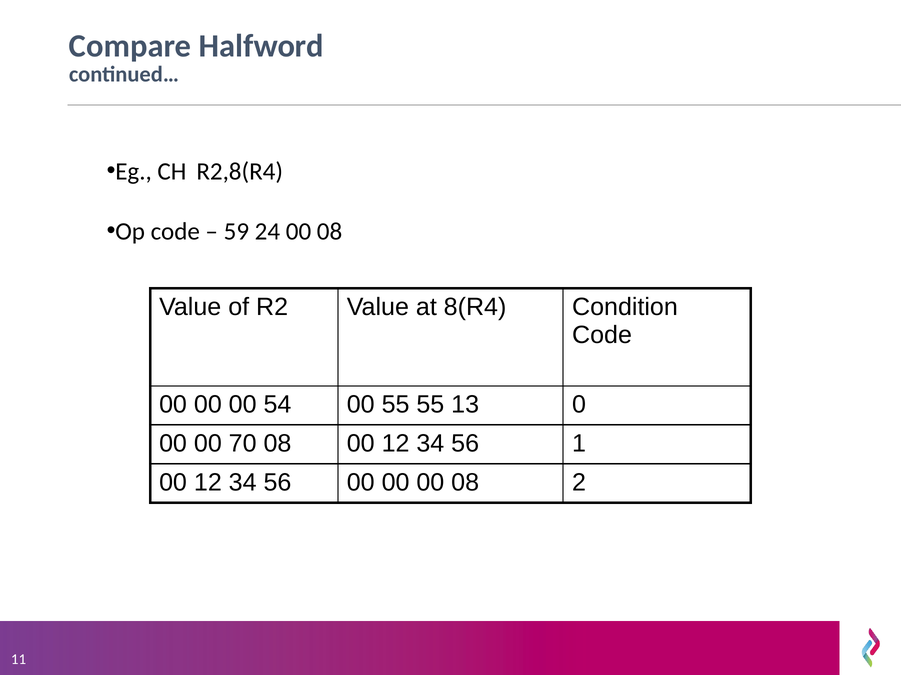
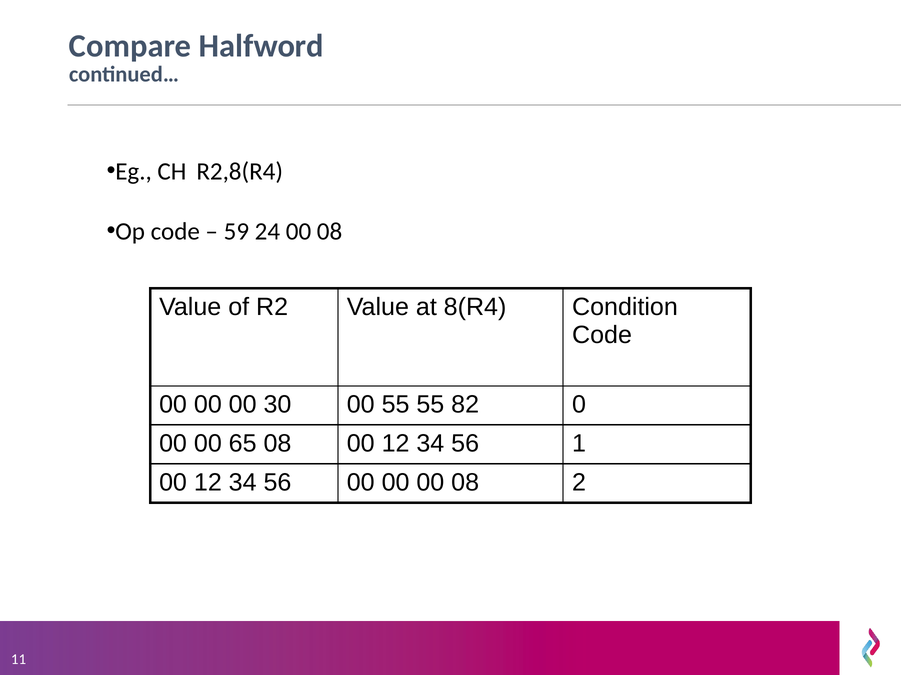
54: 54 -> 30
13: 13 -> 82
70: 70 -> 65
